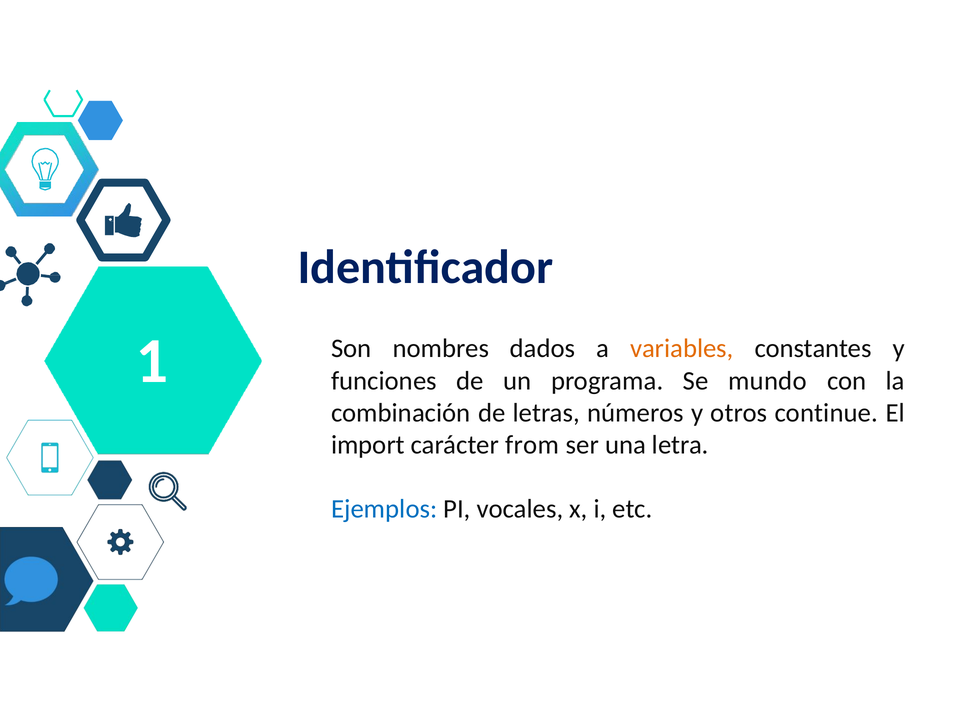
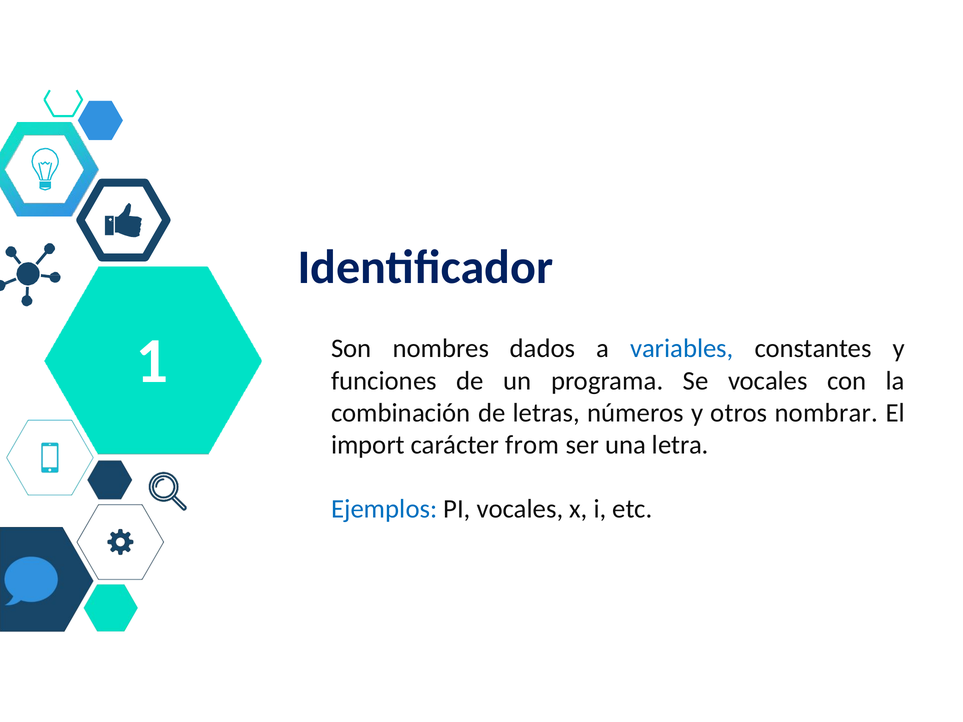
variables colour: orange -> blue
Se mundo: mundo -> vocales
continue: continue -> nombrar
